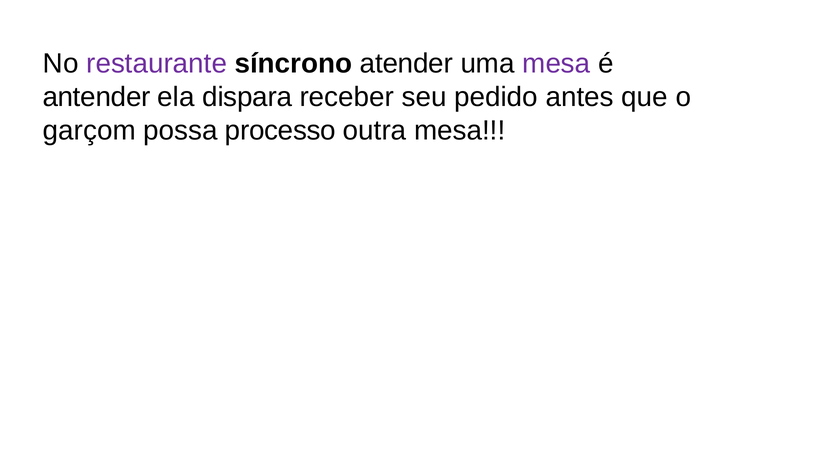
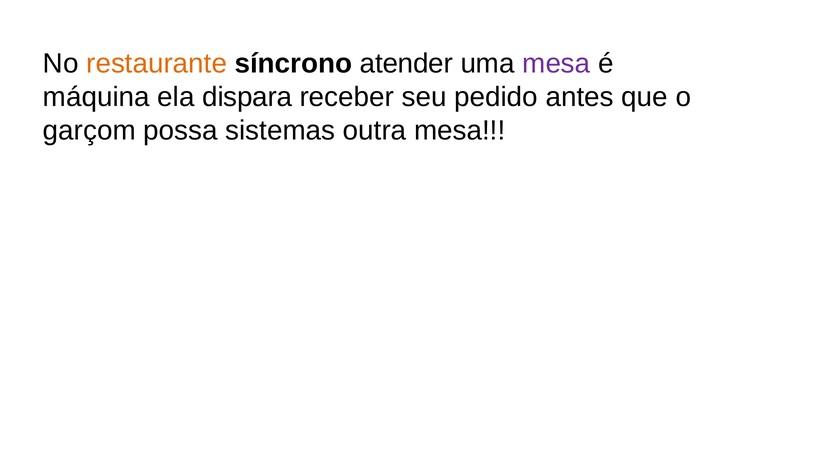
restaurante colour: purple -> orange
antender: antender -> máquina
processo: processo -> sistemas
